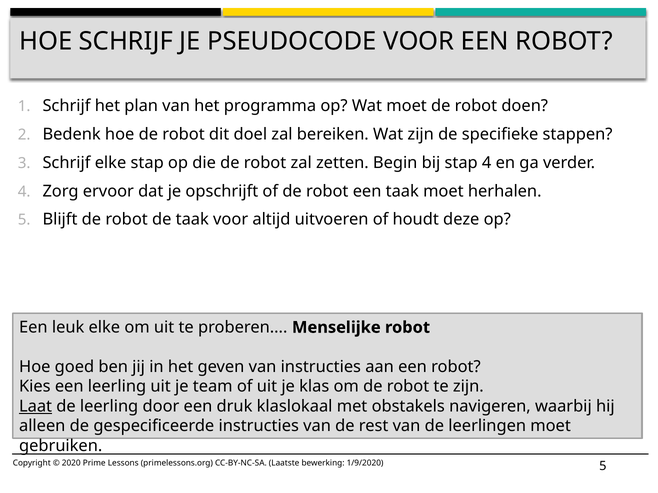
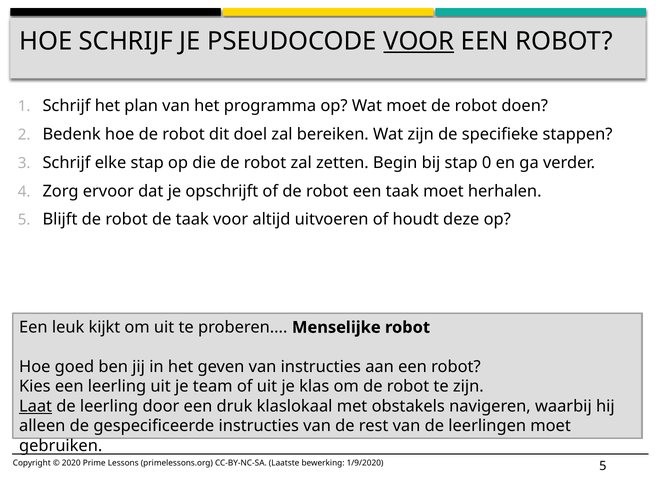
VOOR at (419, 42) underline: none -> present
stap 4: 4 -> 0
leuk elke: elke -> kijkt
